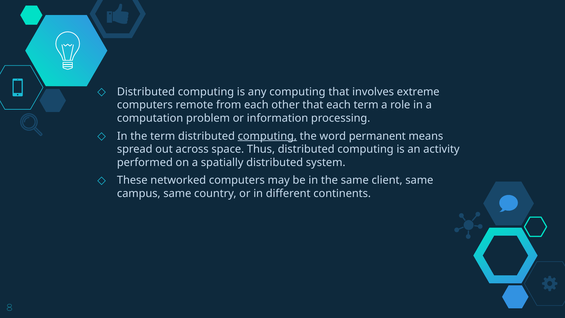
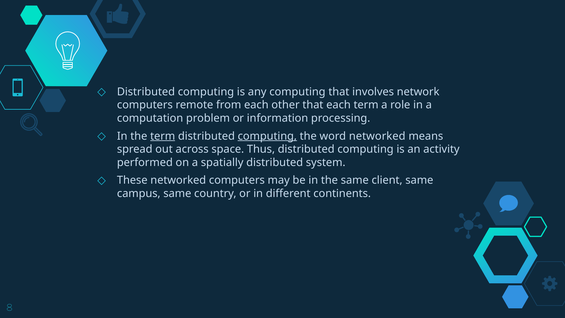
extreme: extreme -> network
term at (163, 136) underline: none -> present
word permanent: permanent -> networked
